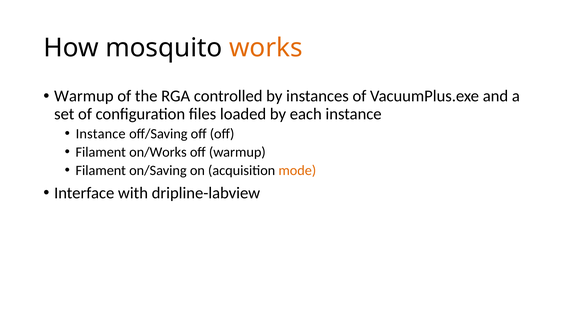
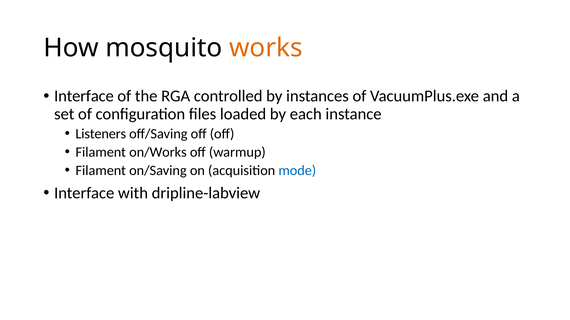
Warmup at (84, 96): Warmup -> Interface
Instance at (101, 134): Instance -> Listeners
mode colour: orange -> blue
